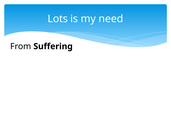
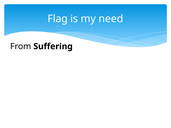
Lots: Lots -> Flag
